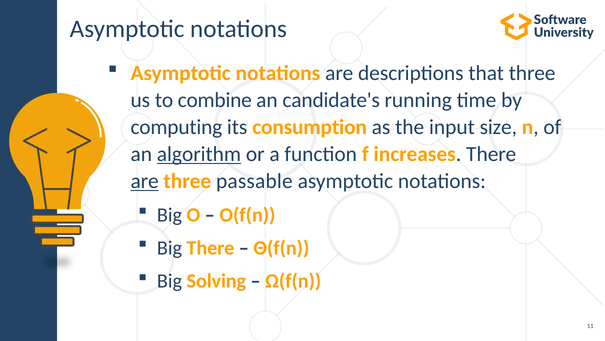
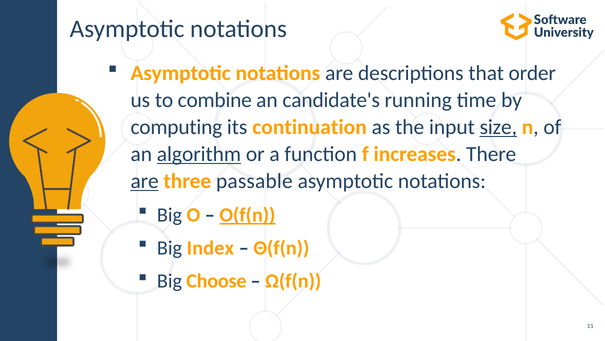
that three: three -> order
consumption: consumption -> continuation
size underline: none -> present
O(f(n underline: none -> present
Big There: There -> Index
Solving: Solving -> Choose
